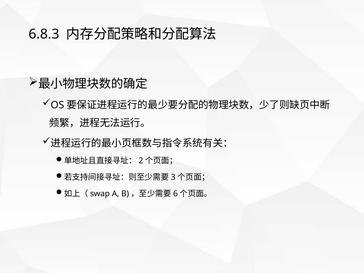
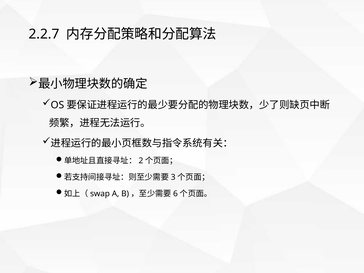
6.8.3: 6.8.3 -> 2.2.7
